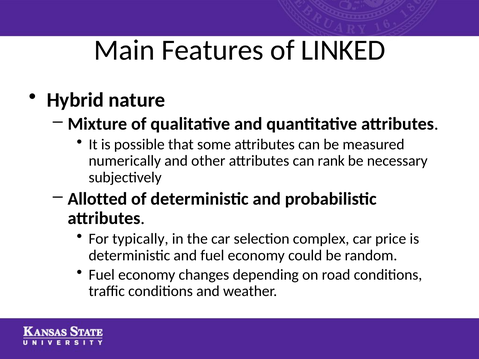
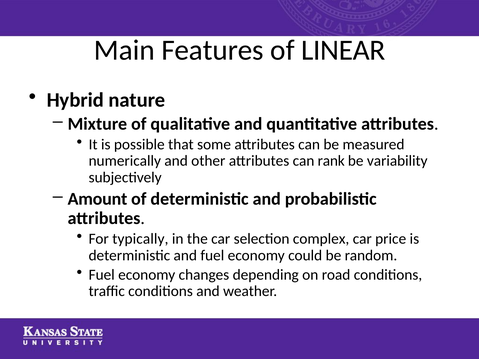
LINKED: LINKED -> LINEAR
necessary: necessary -> variability
Allotted: Allotted -> Amount
